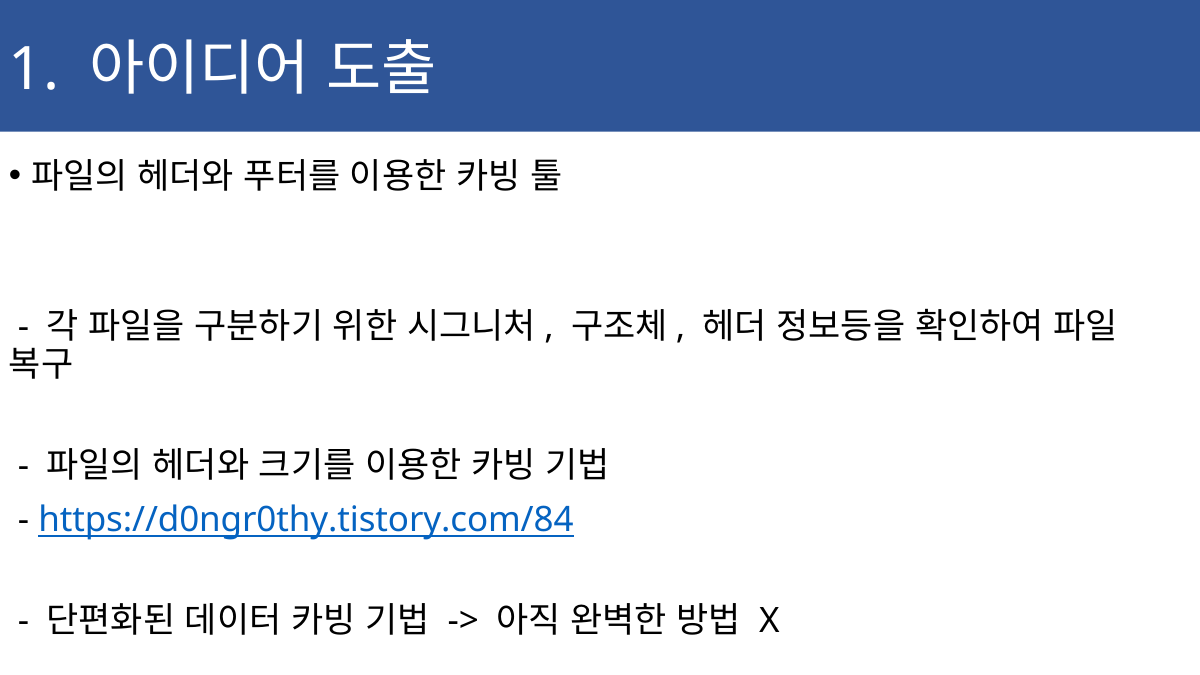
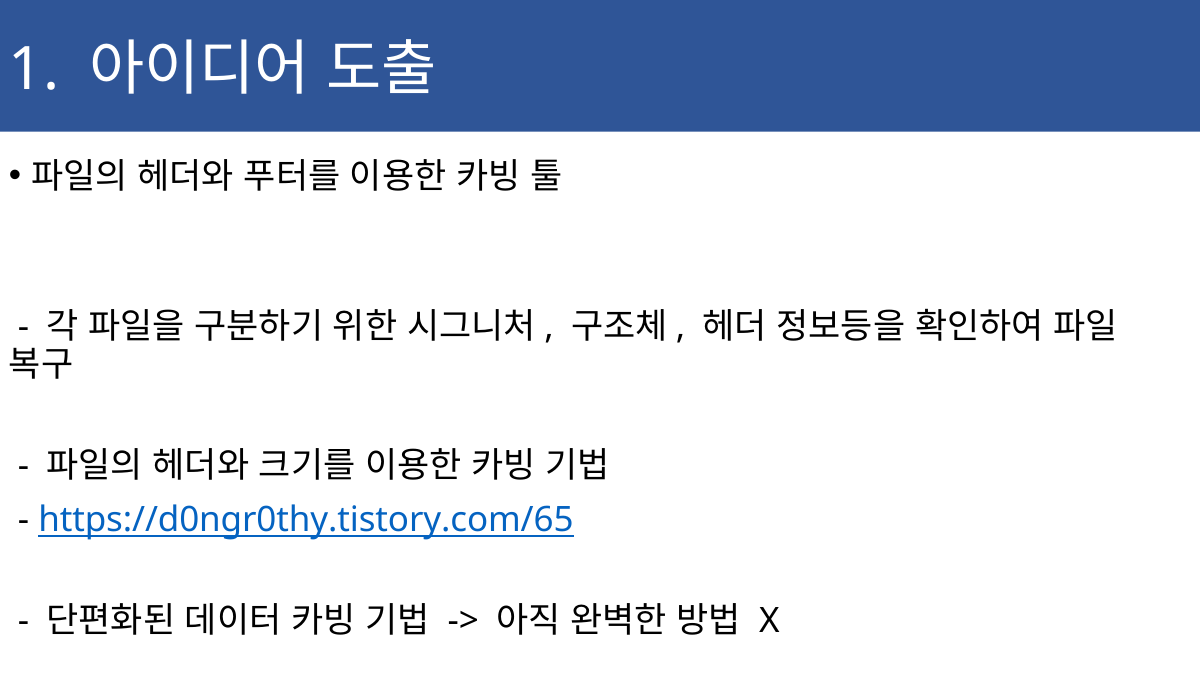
https://d0ngr0thy.tistory.com/84: https://d0ngr0thy.tistory.com/84 -> https://d0ngr0thy.tistory.com/65
